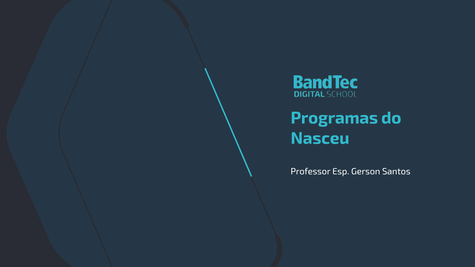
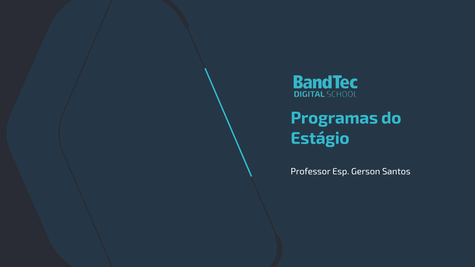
Nasceu: Nasceu -> Estágio
